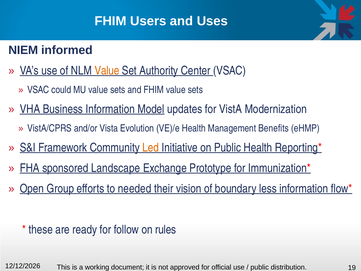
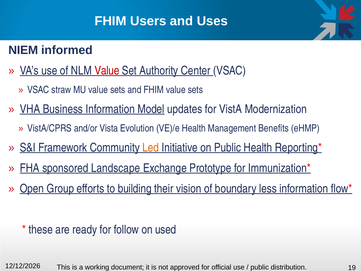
Value at (107, 71) colour: orange -> red
could: could -> straw
needed: needed -> building
rules: rules -> used
